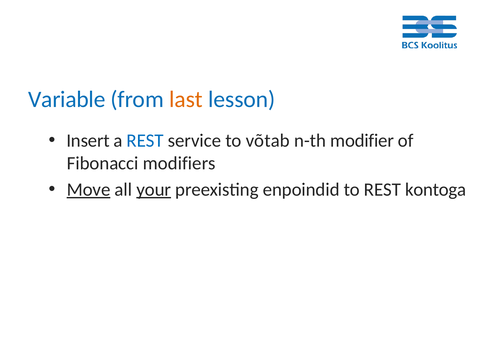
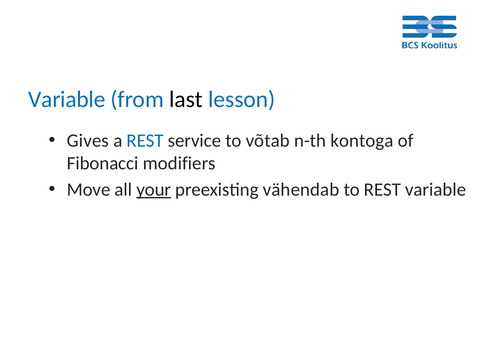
last colour: orange -> black
Insert: Insert -> Gives
modifier: modifier -> kontoga
Move underline: present -> none
enpoindid: enpoindid -> vähendab
REST kontoga: kontoga -> variable
